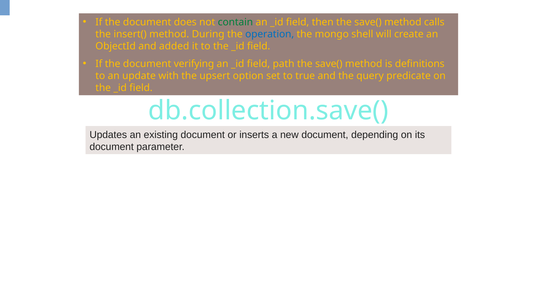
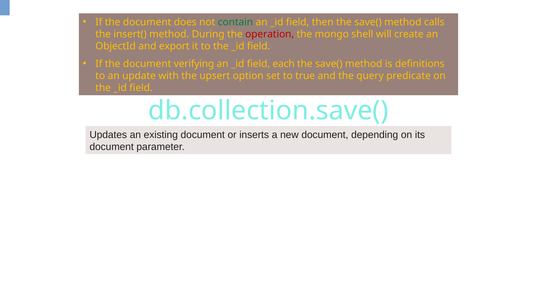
operation colour: blue -> red
added: added -> export
path: path -> each
